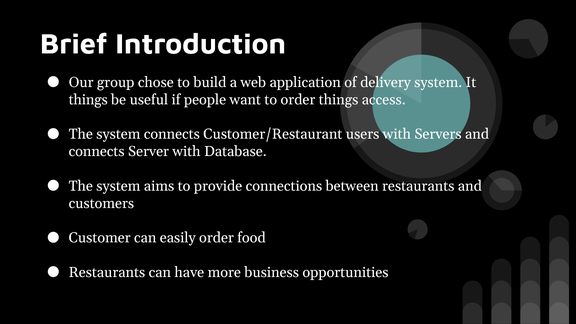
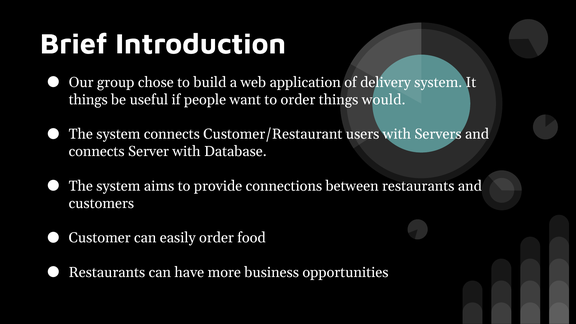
access: access -> would
